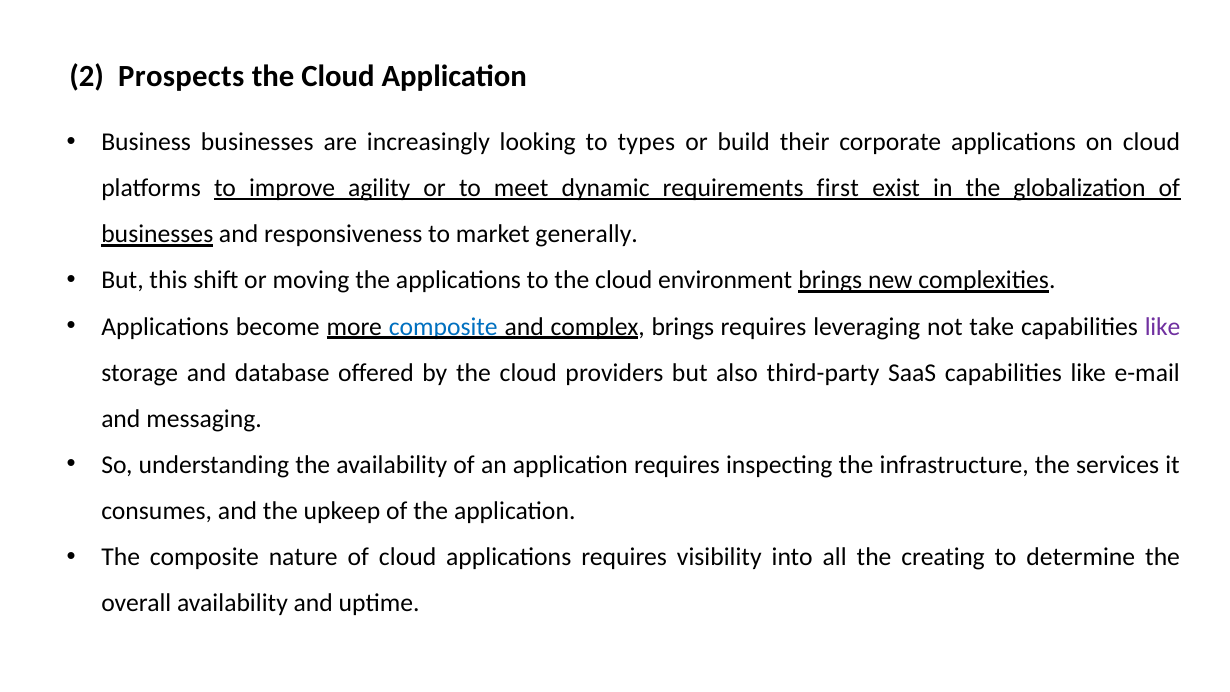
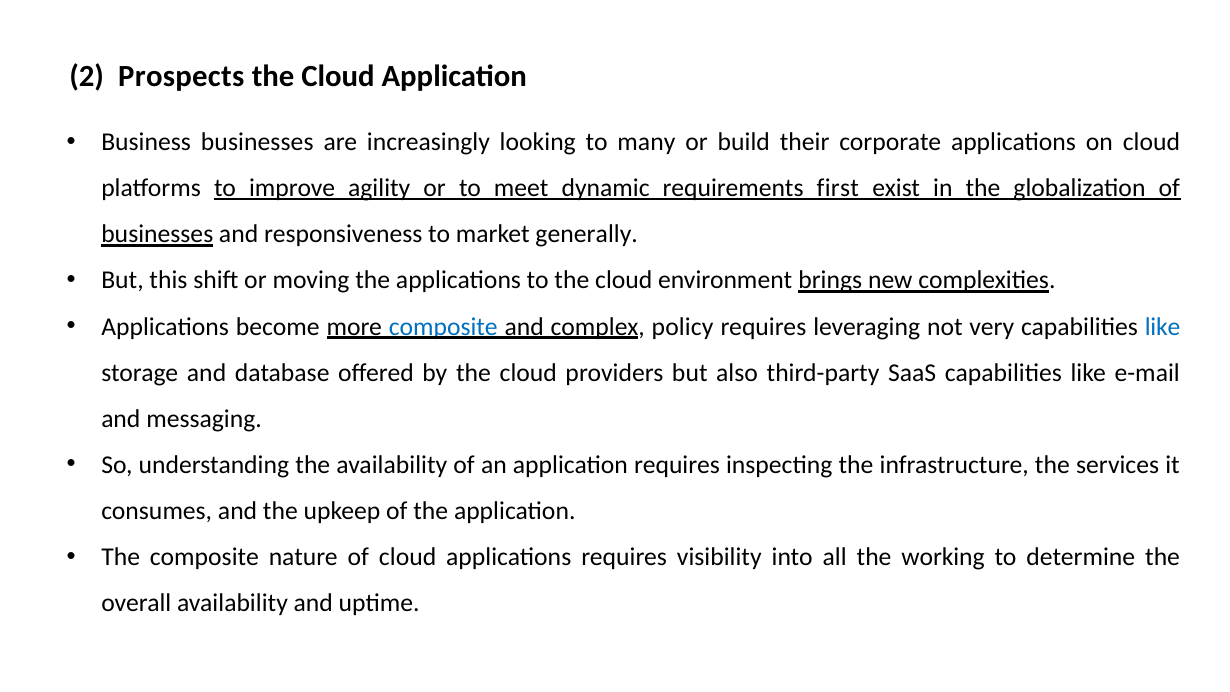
types: types -> many
complex brings: brings -> policy
take: take -> very
like at (1163, 327) colour: purple -> blue
creating: creating -> working
